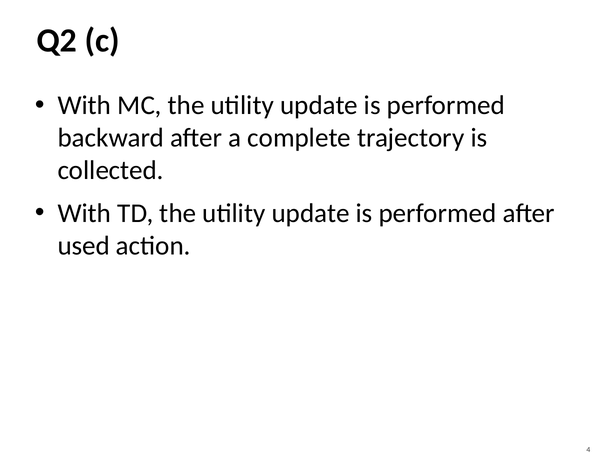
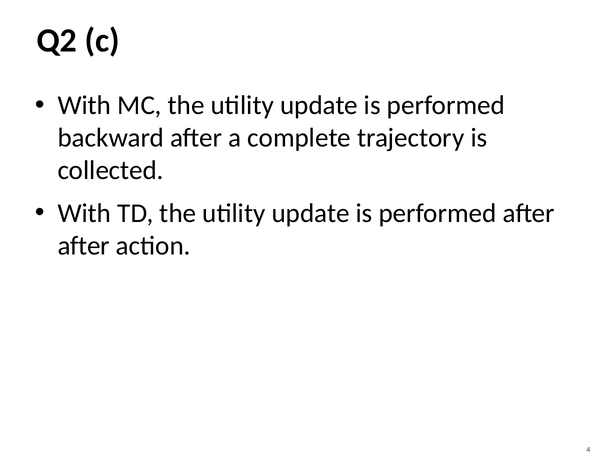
used at (84, 246): used -> after
